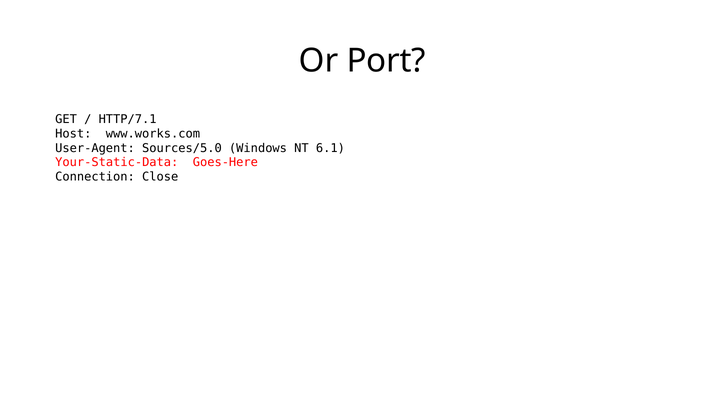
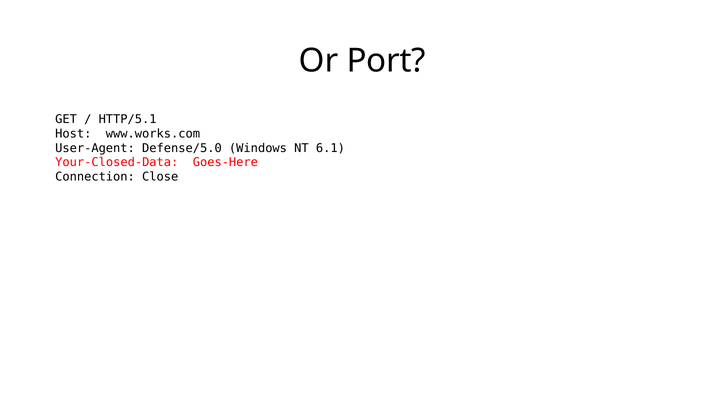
HTTP/7.1: HTTP/7.1 -> HTTP/5.1
Sources/5.0: Sources/5.0 -> Defense/5.0
Your-Static-Data: Your-Static-Data -> Your-Closed-Data
